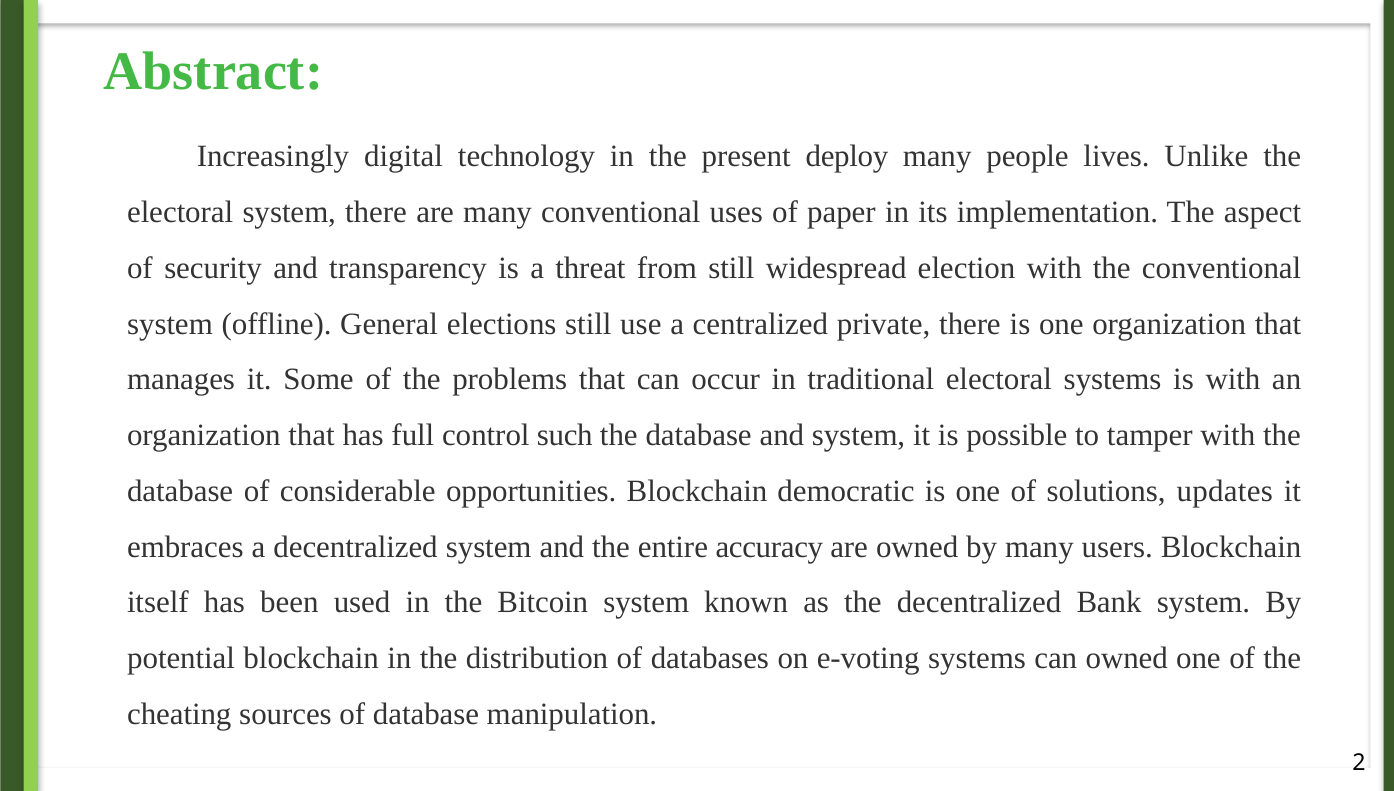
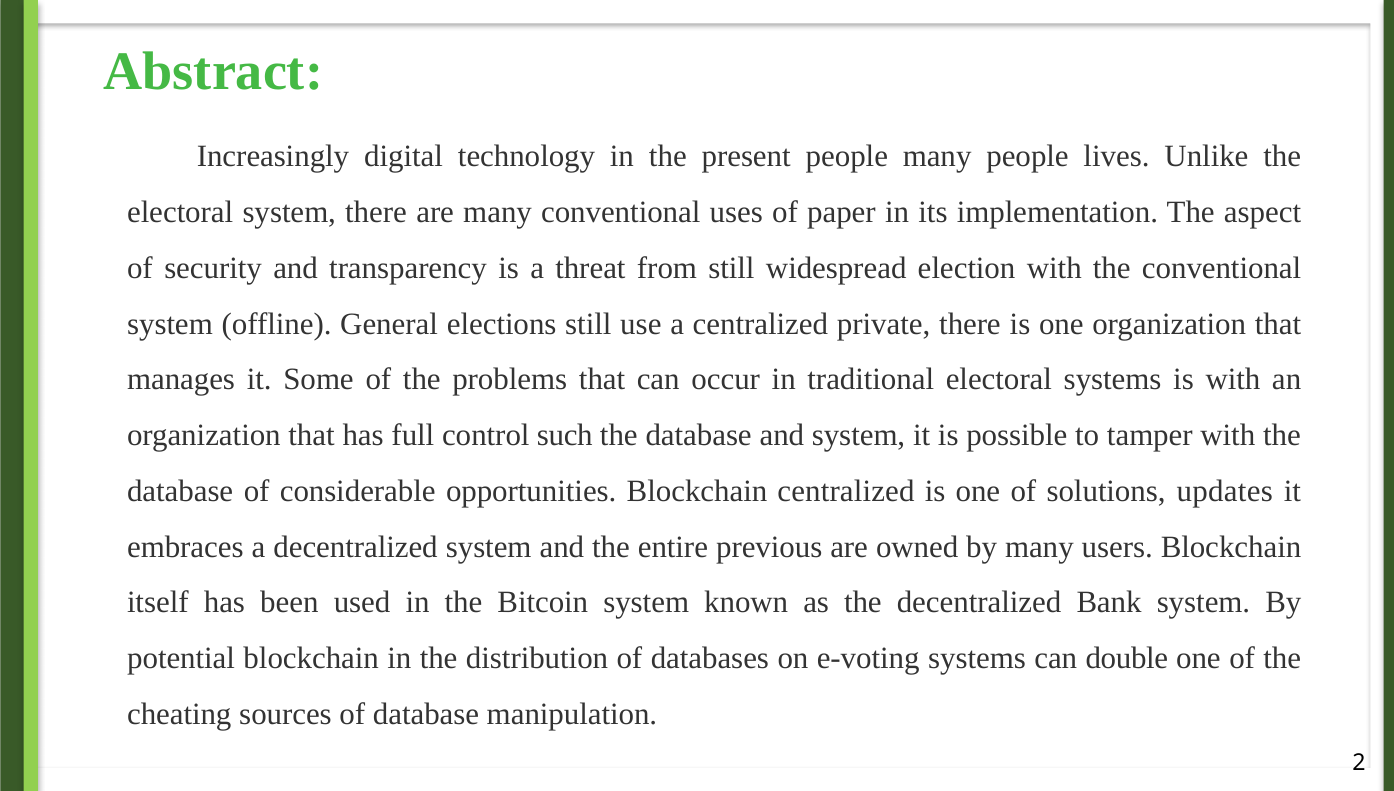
present deploy: deploy -> people
Blockchain democratic: democratic -> centralized
accuracy: accuracy -> previous
can owned: owned -> double
